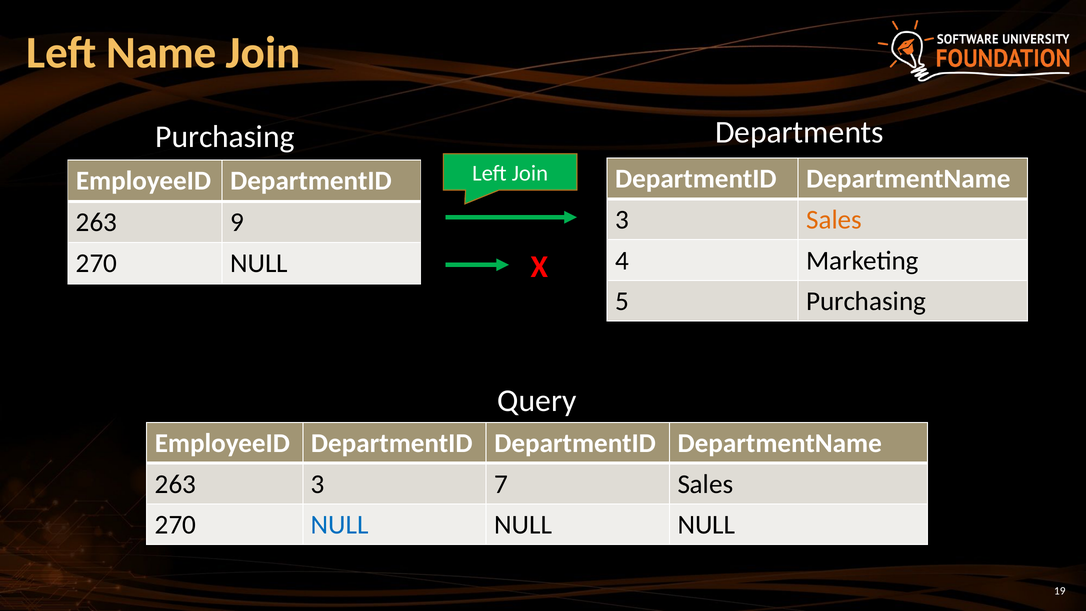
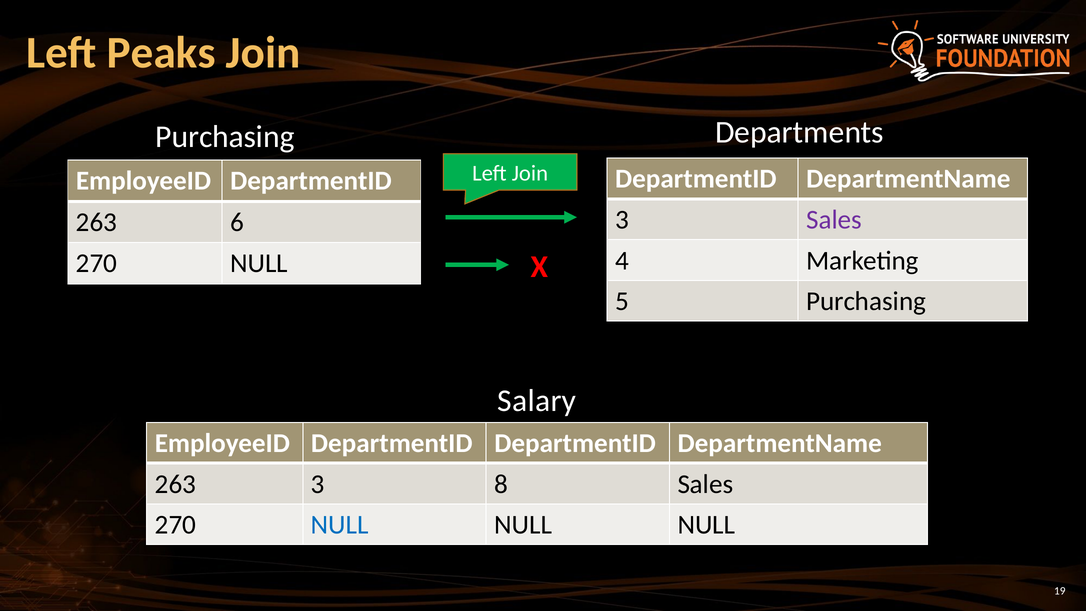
Name: Name -> Peaks
Sales at (834, 220) colour: orange -> purple
9: 9 -> 6
Query: Query -> Salary
7: 7 -> 8
